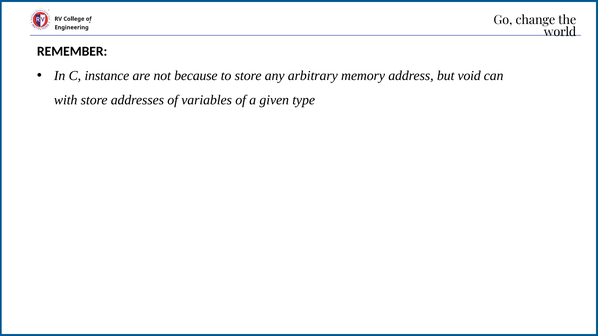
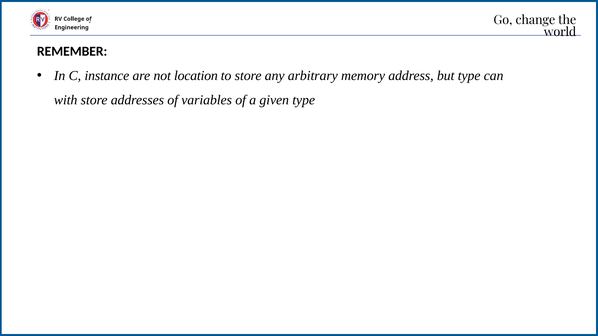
because: because -> location
but void: void -> type
